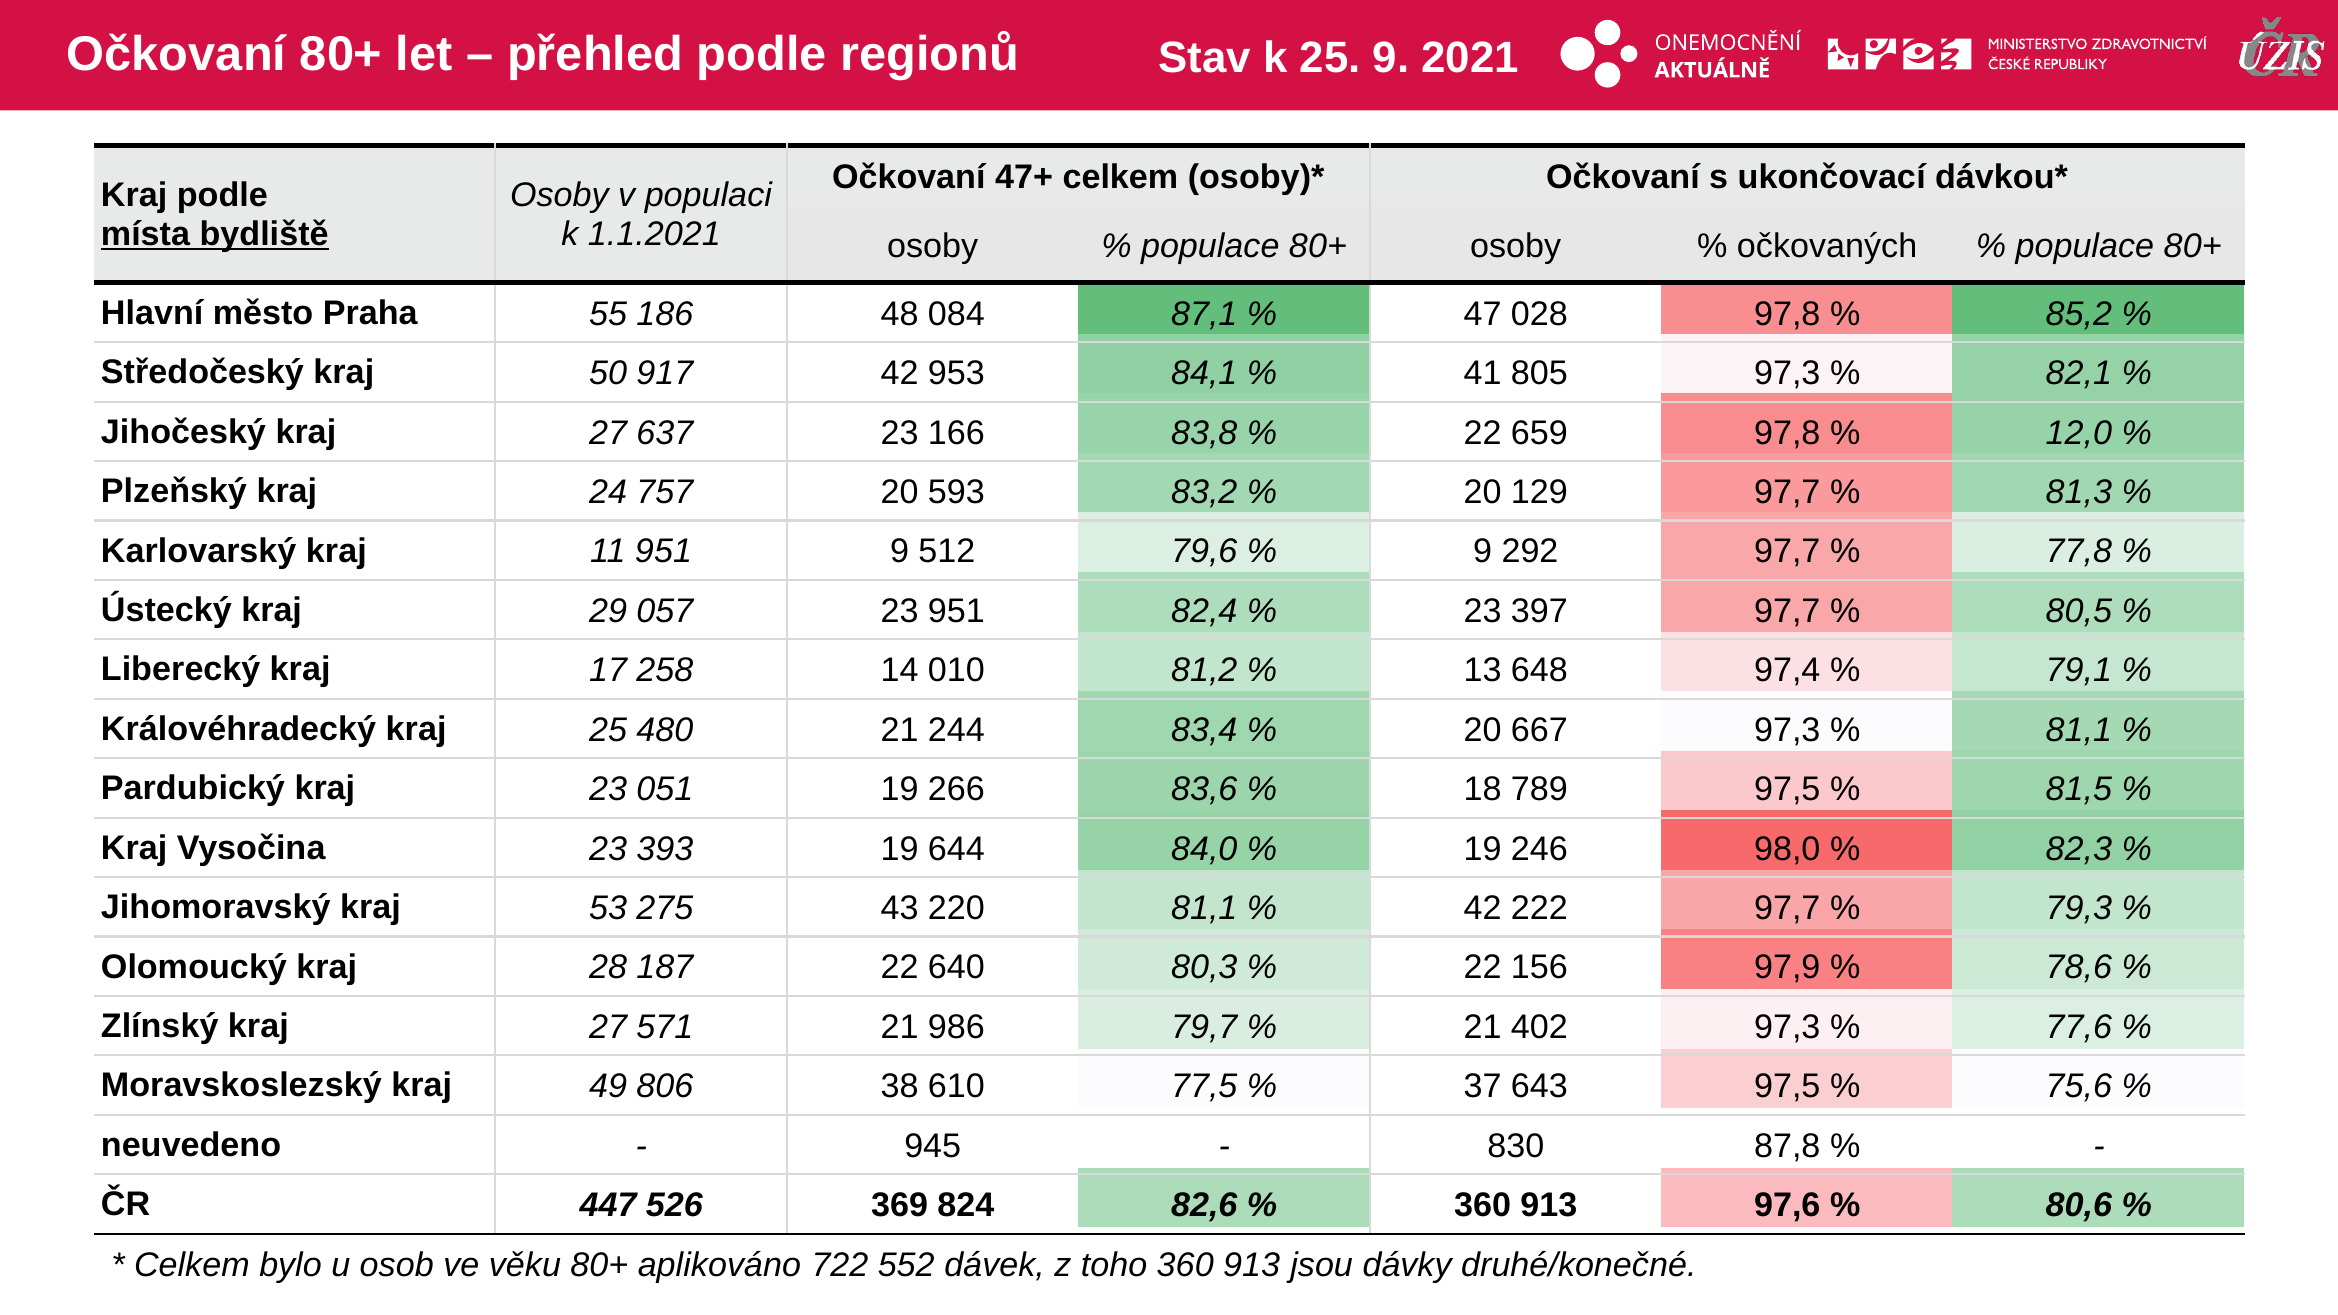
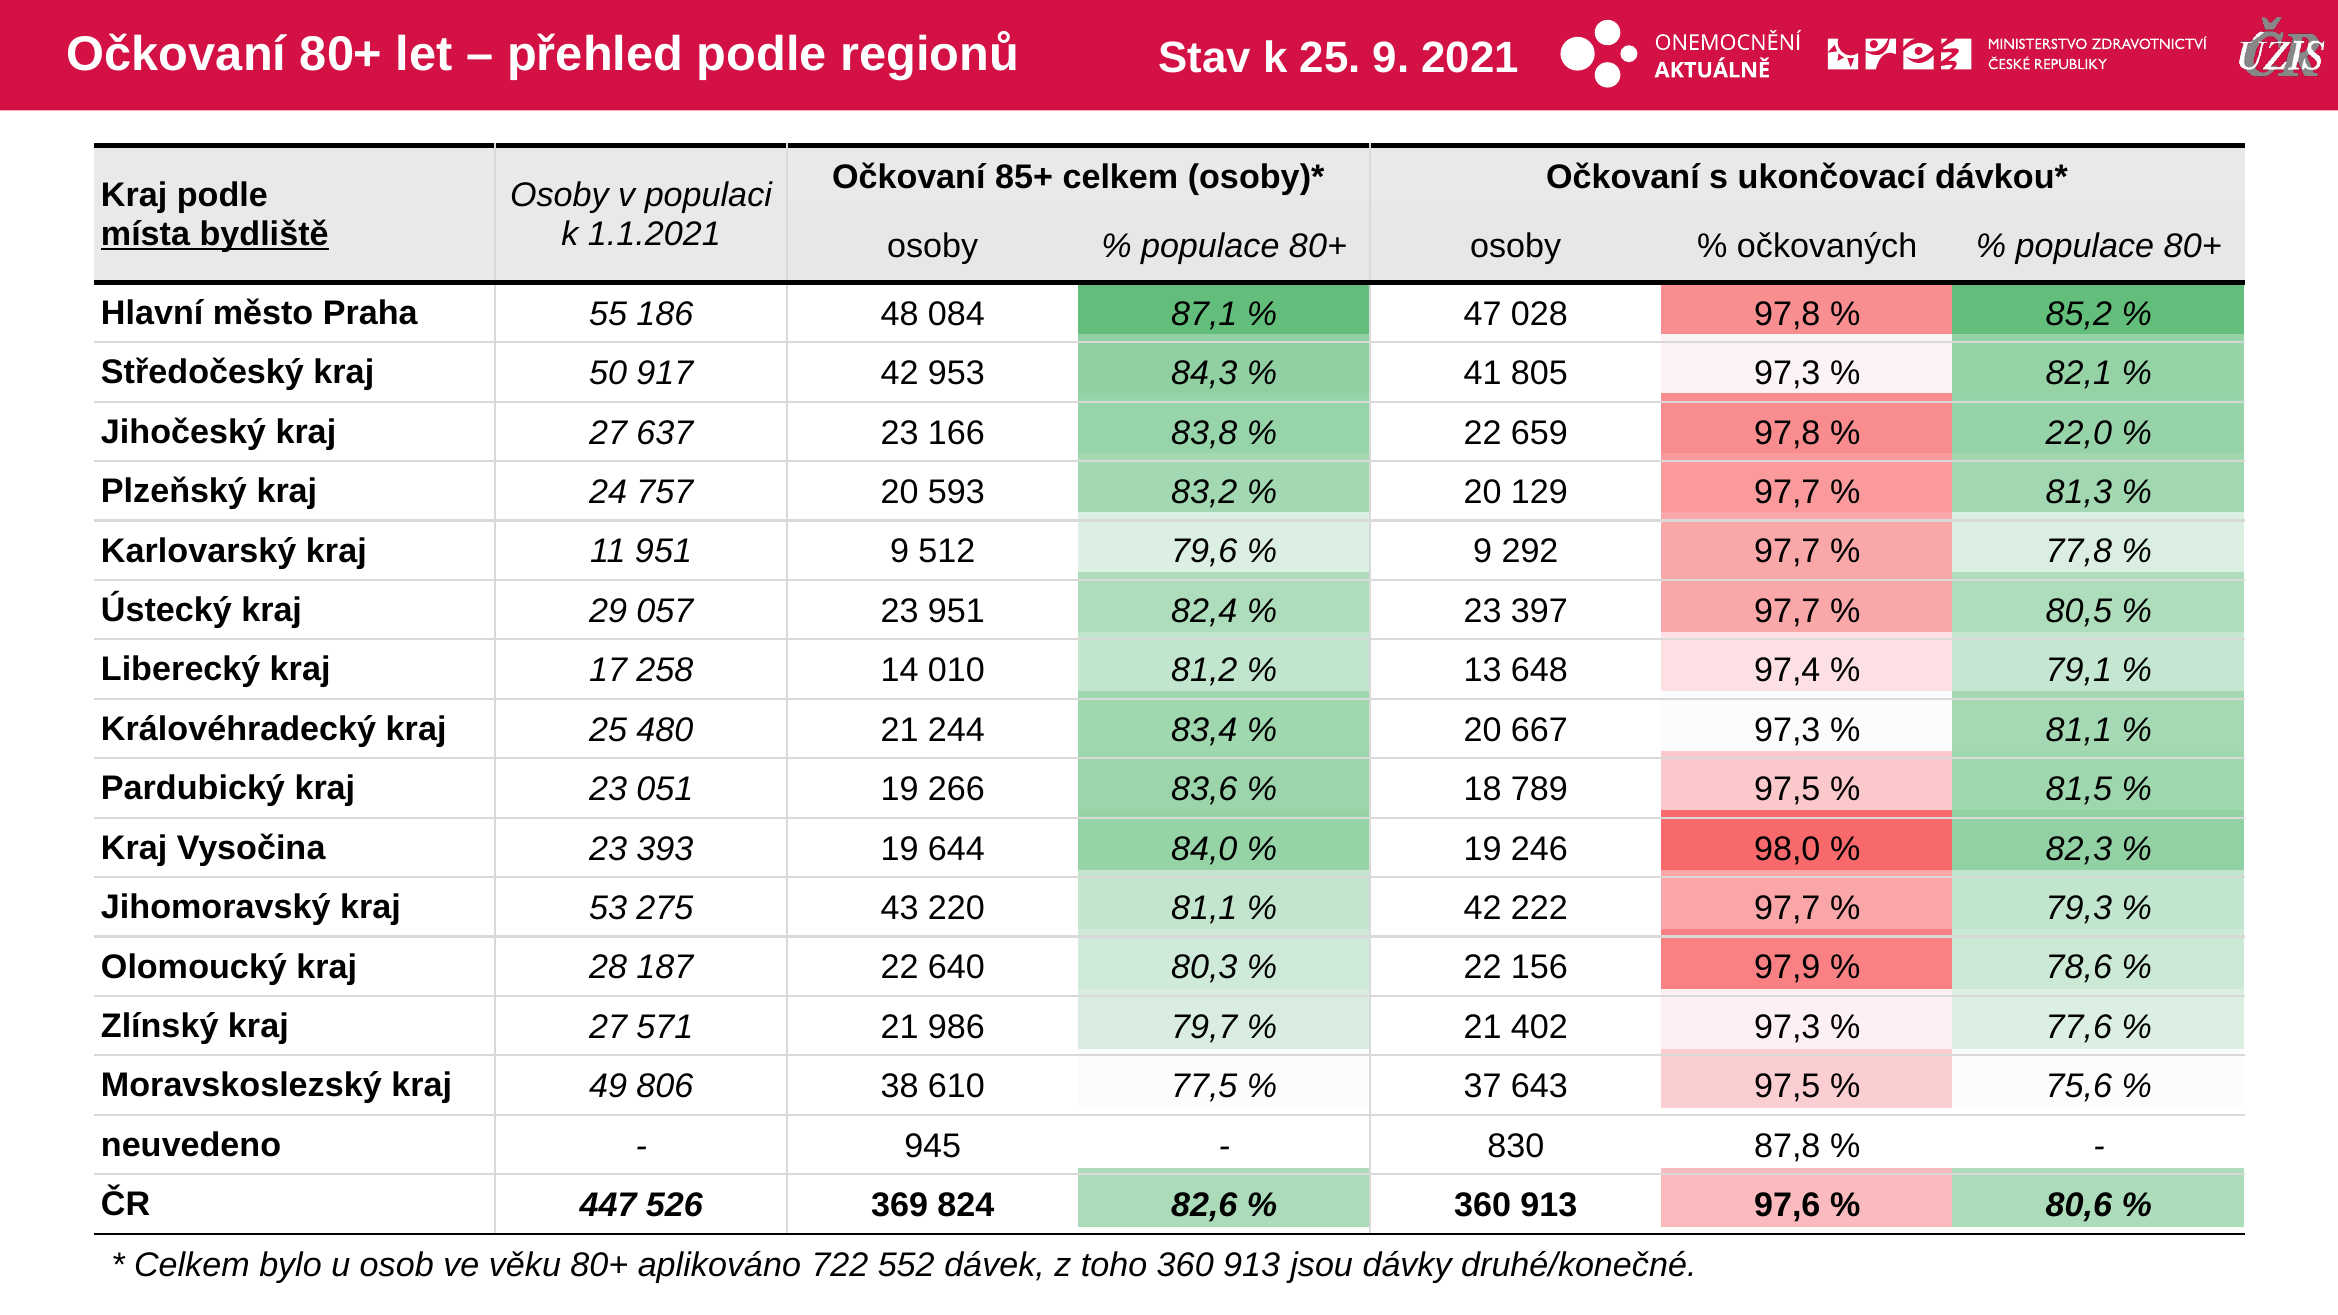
47+: 47+ -> 85+
84,1: 84,1 -> 84,3
12,0: 12,0 -> 22,0
